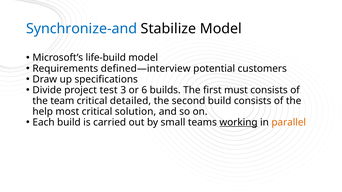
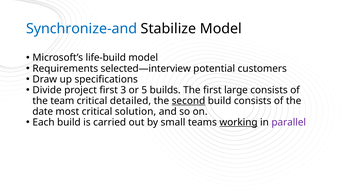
defined—interview: defined—interview -> selected—interview
project test: test -> first
6: 6 -> 5
must: must -> large
second underline: none -> present
help: help -> date
parallel colour: orange -> purple
